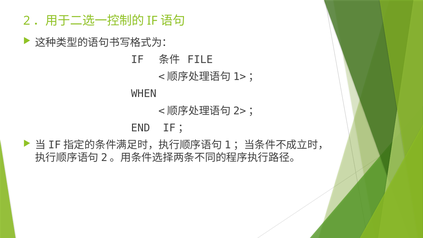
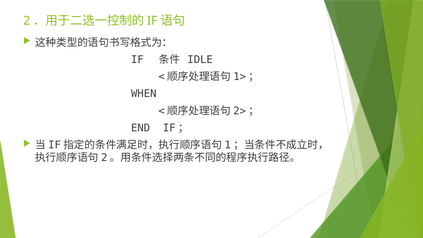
FILE: FILE -> IDLE
